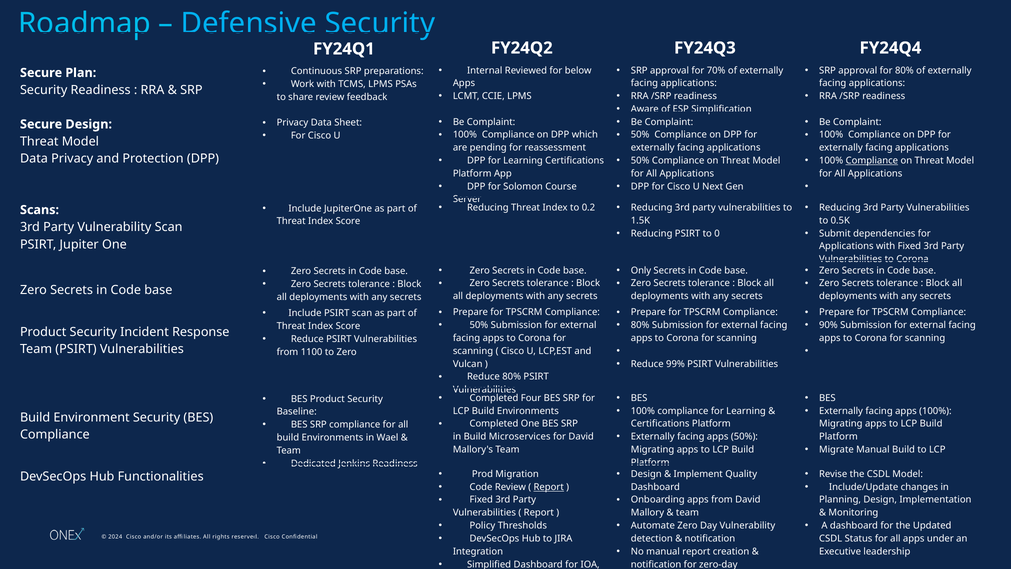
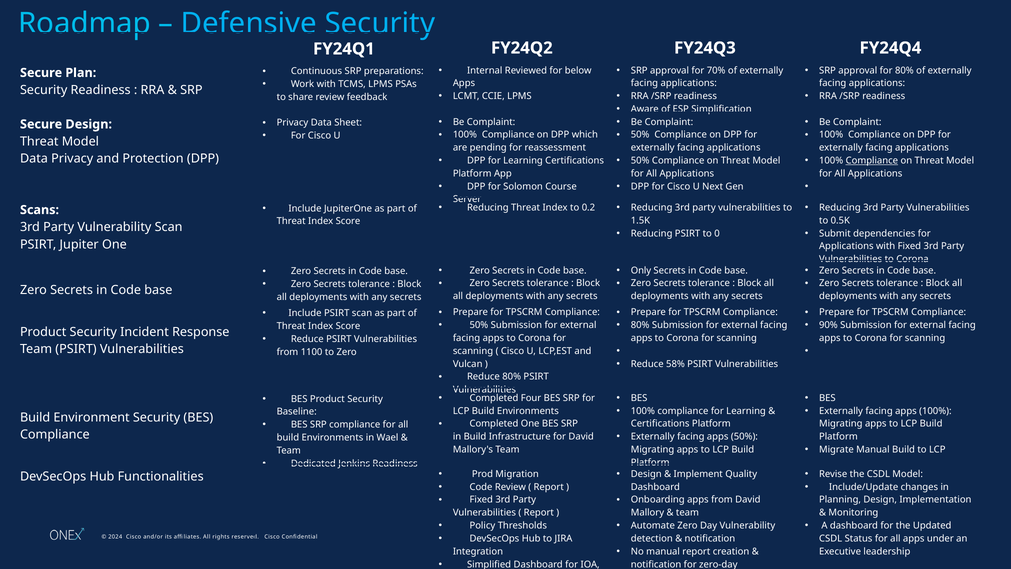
99%: 99% -> 58%
Microservices: Microservices -> Infrastructure
Report at (549, 487) underline: present -> none
